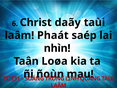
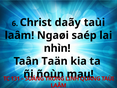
Phaát: Phaát -> Ngaøi
Loøa: Loøa -> Taän
